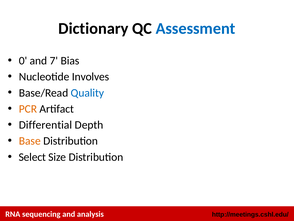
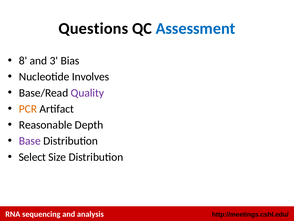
Dictionary: Dictionary -> Questions
0: 0 -> 8
7: 7 -> 3
Quality colour: blue -> purple
Differential: Differential -> Reasonable
Base colour: orange -> purple
